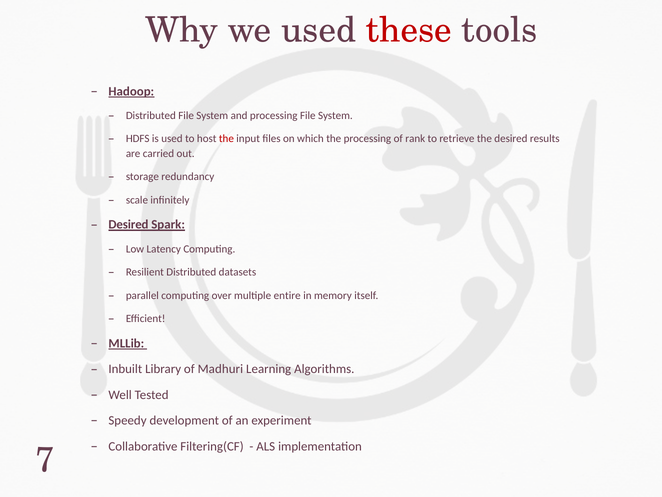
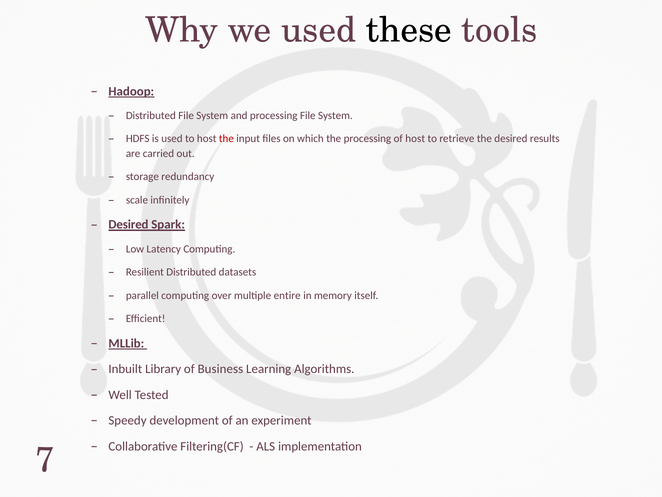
these colour: red -> black
of rank: rank -> host
Madhuri: Madhuri -> Business
